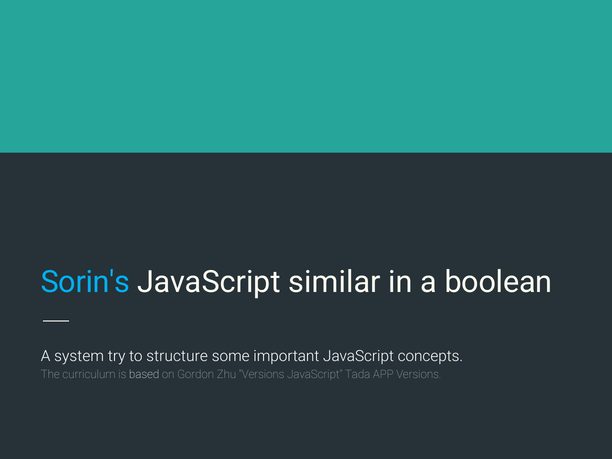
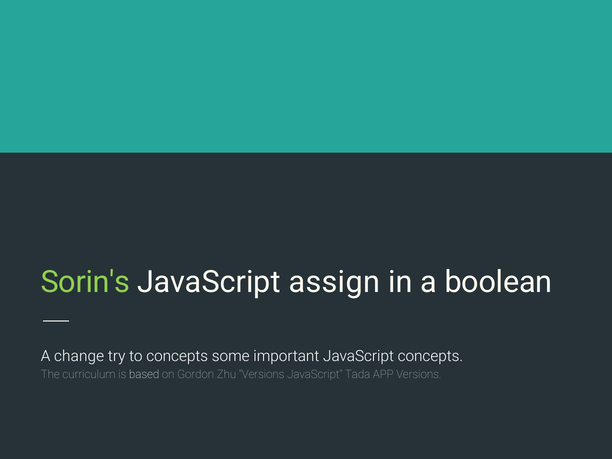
Sorin's colour: light blue -> light green
similar: similar -> assign
system: system -> change
to structure: structure -> concepts
